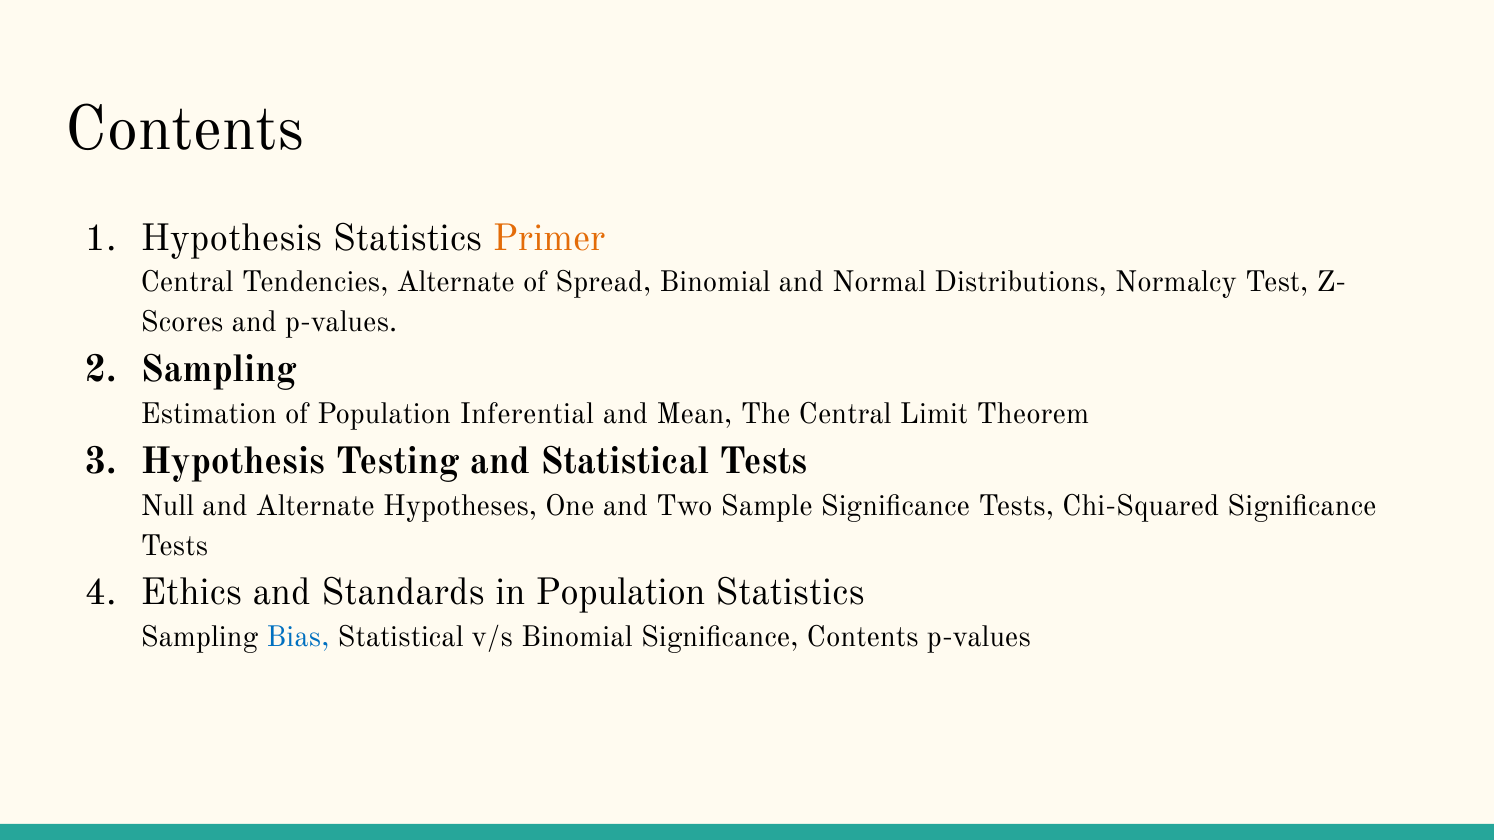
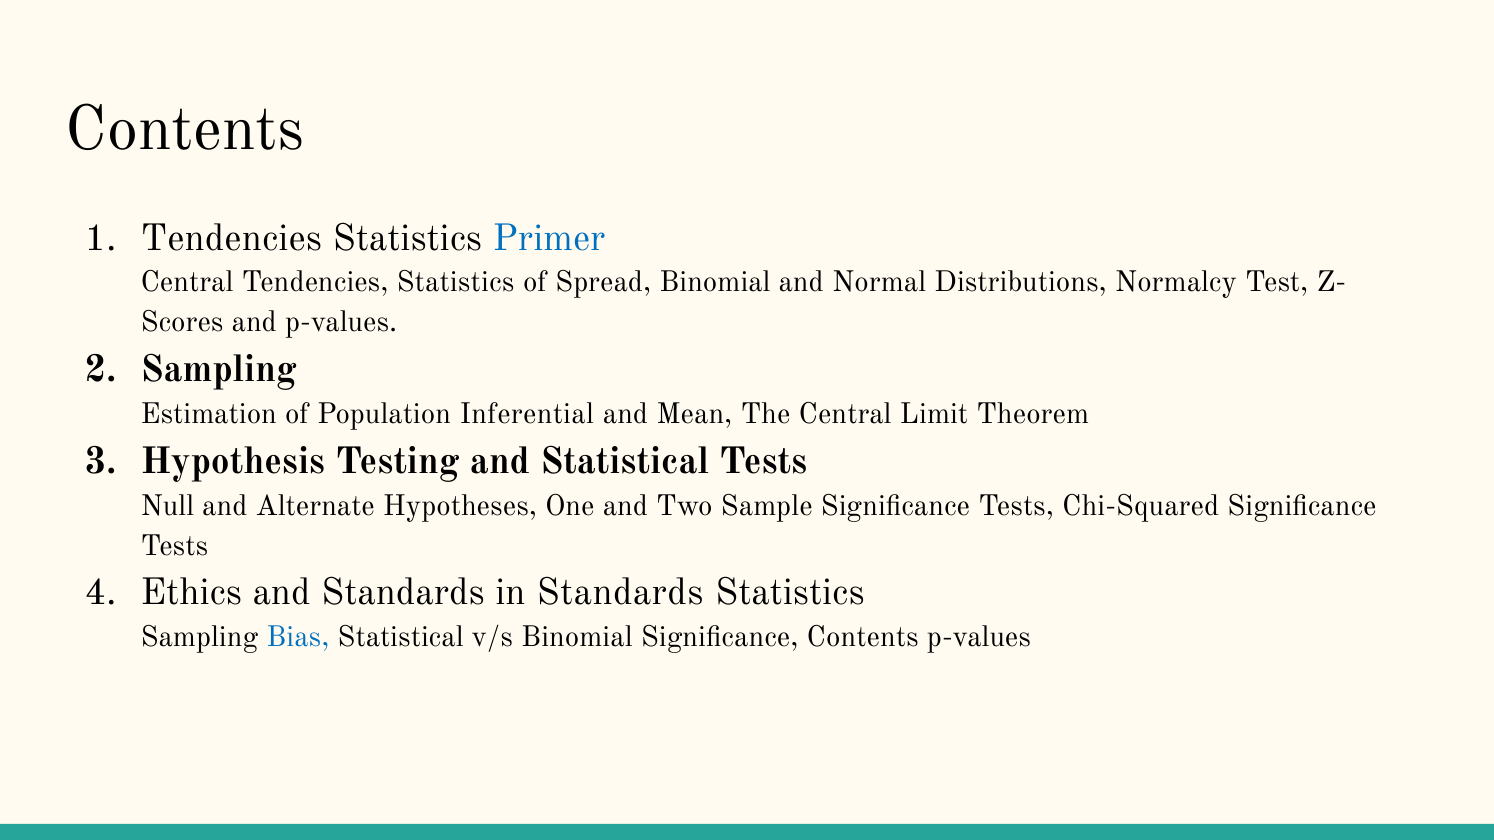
Hypothesis at (231, 238): Hypothesis -> Tendencies
Primer colour: orange -> blue
Central Tendencies Alternate: Alternate -> Statistics
in Population: Population -> Standards
